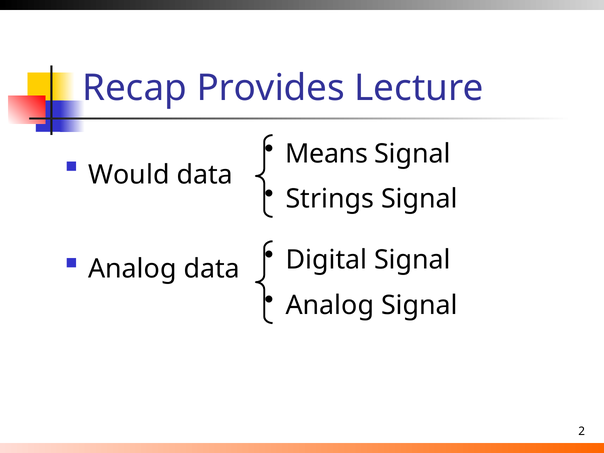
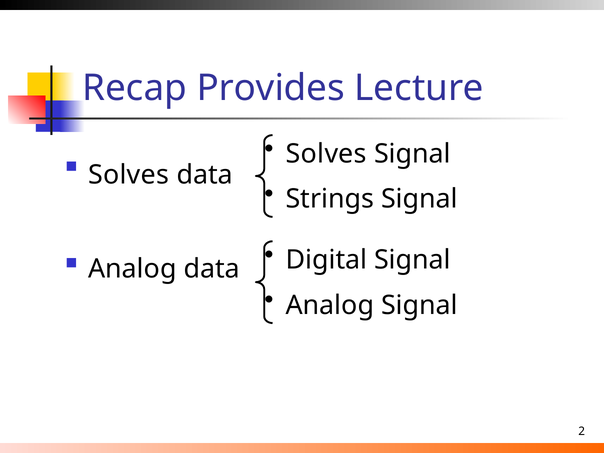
Means at (327, 154): Means -> Solves
Would at (129, 175): Would -> Solves
